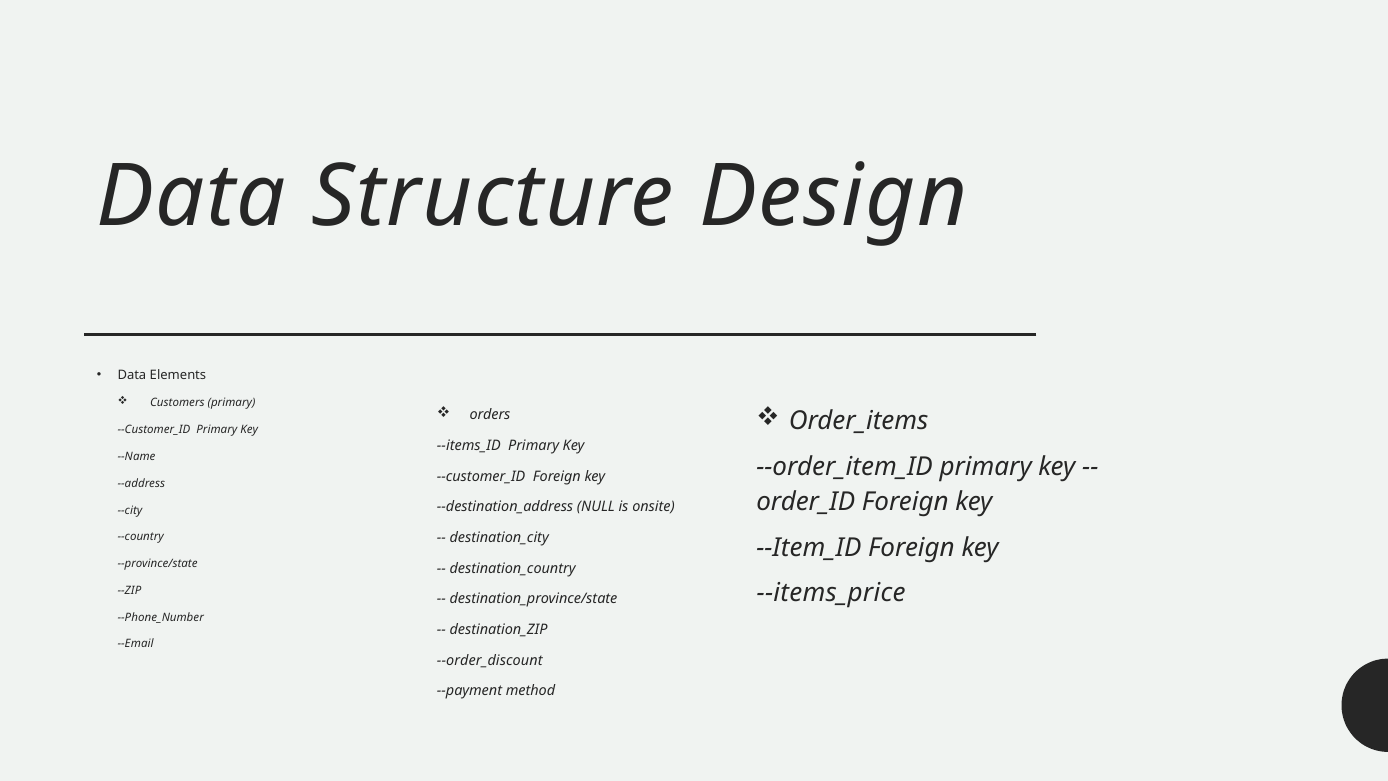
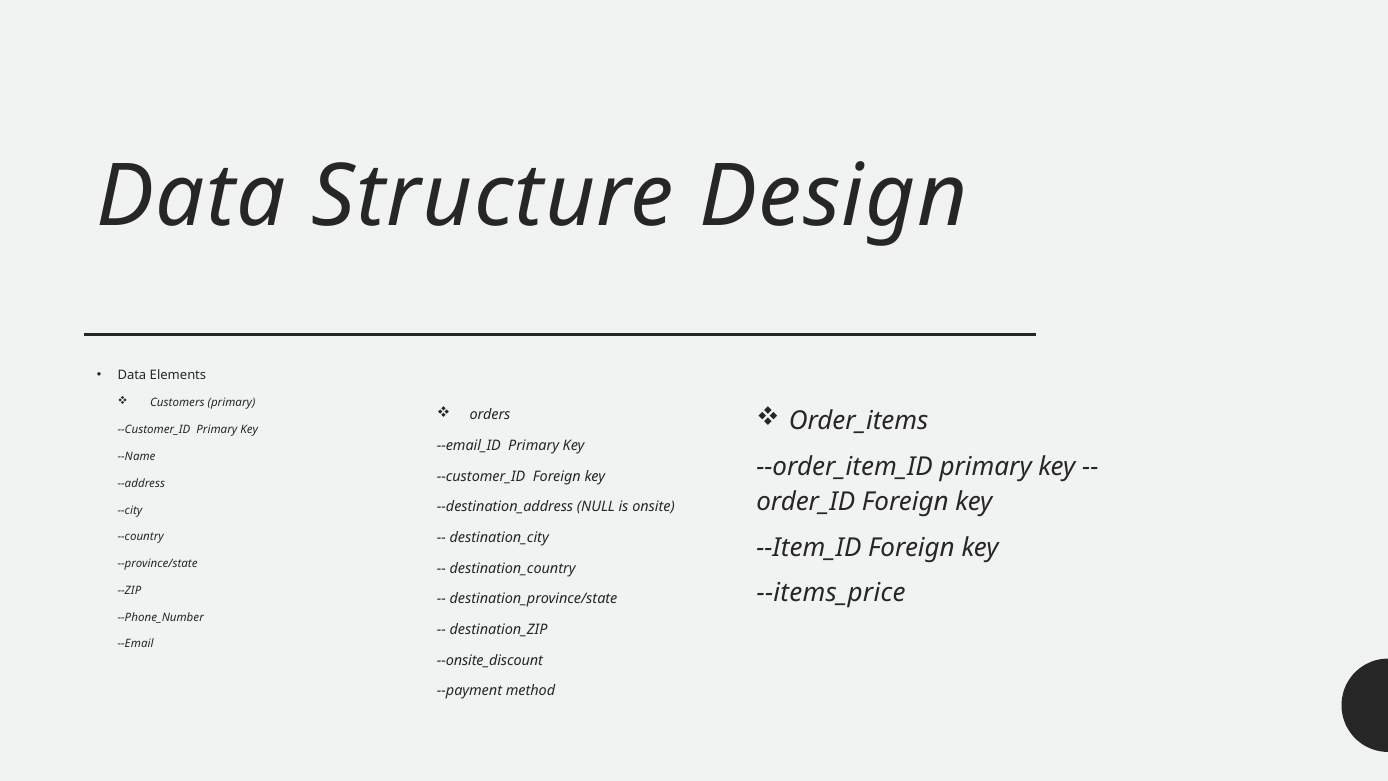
--items_ID: --items_ID -> --email_ID
--order_discount: --order_discount -> --onsite_discount
